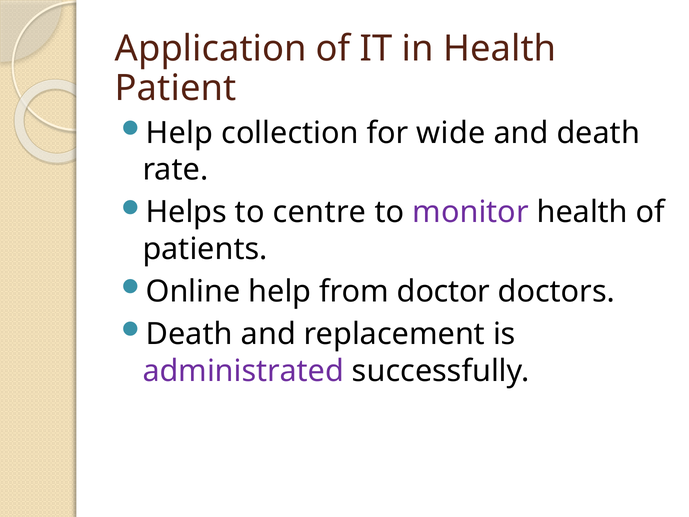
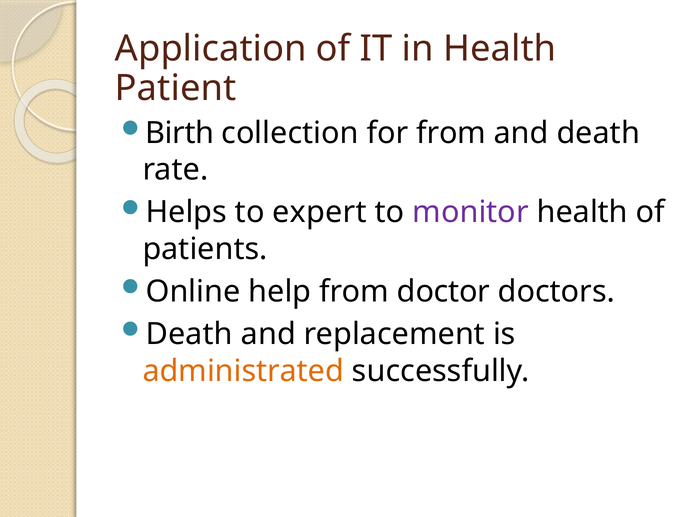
Help at (179, 133): Help -> Birth
for wide: wide -> from
centre: centre -> expert
administrated colour: purple -> orange
